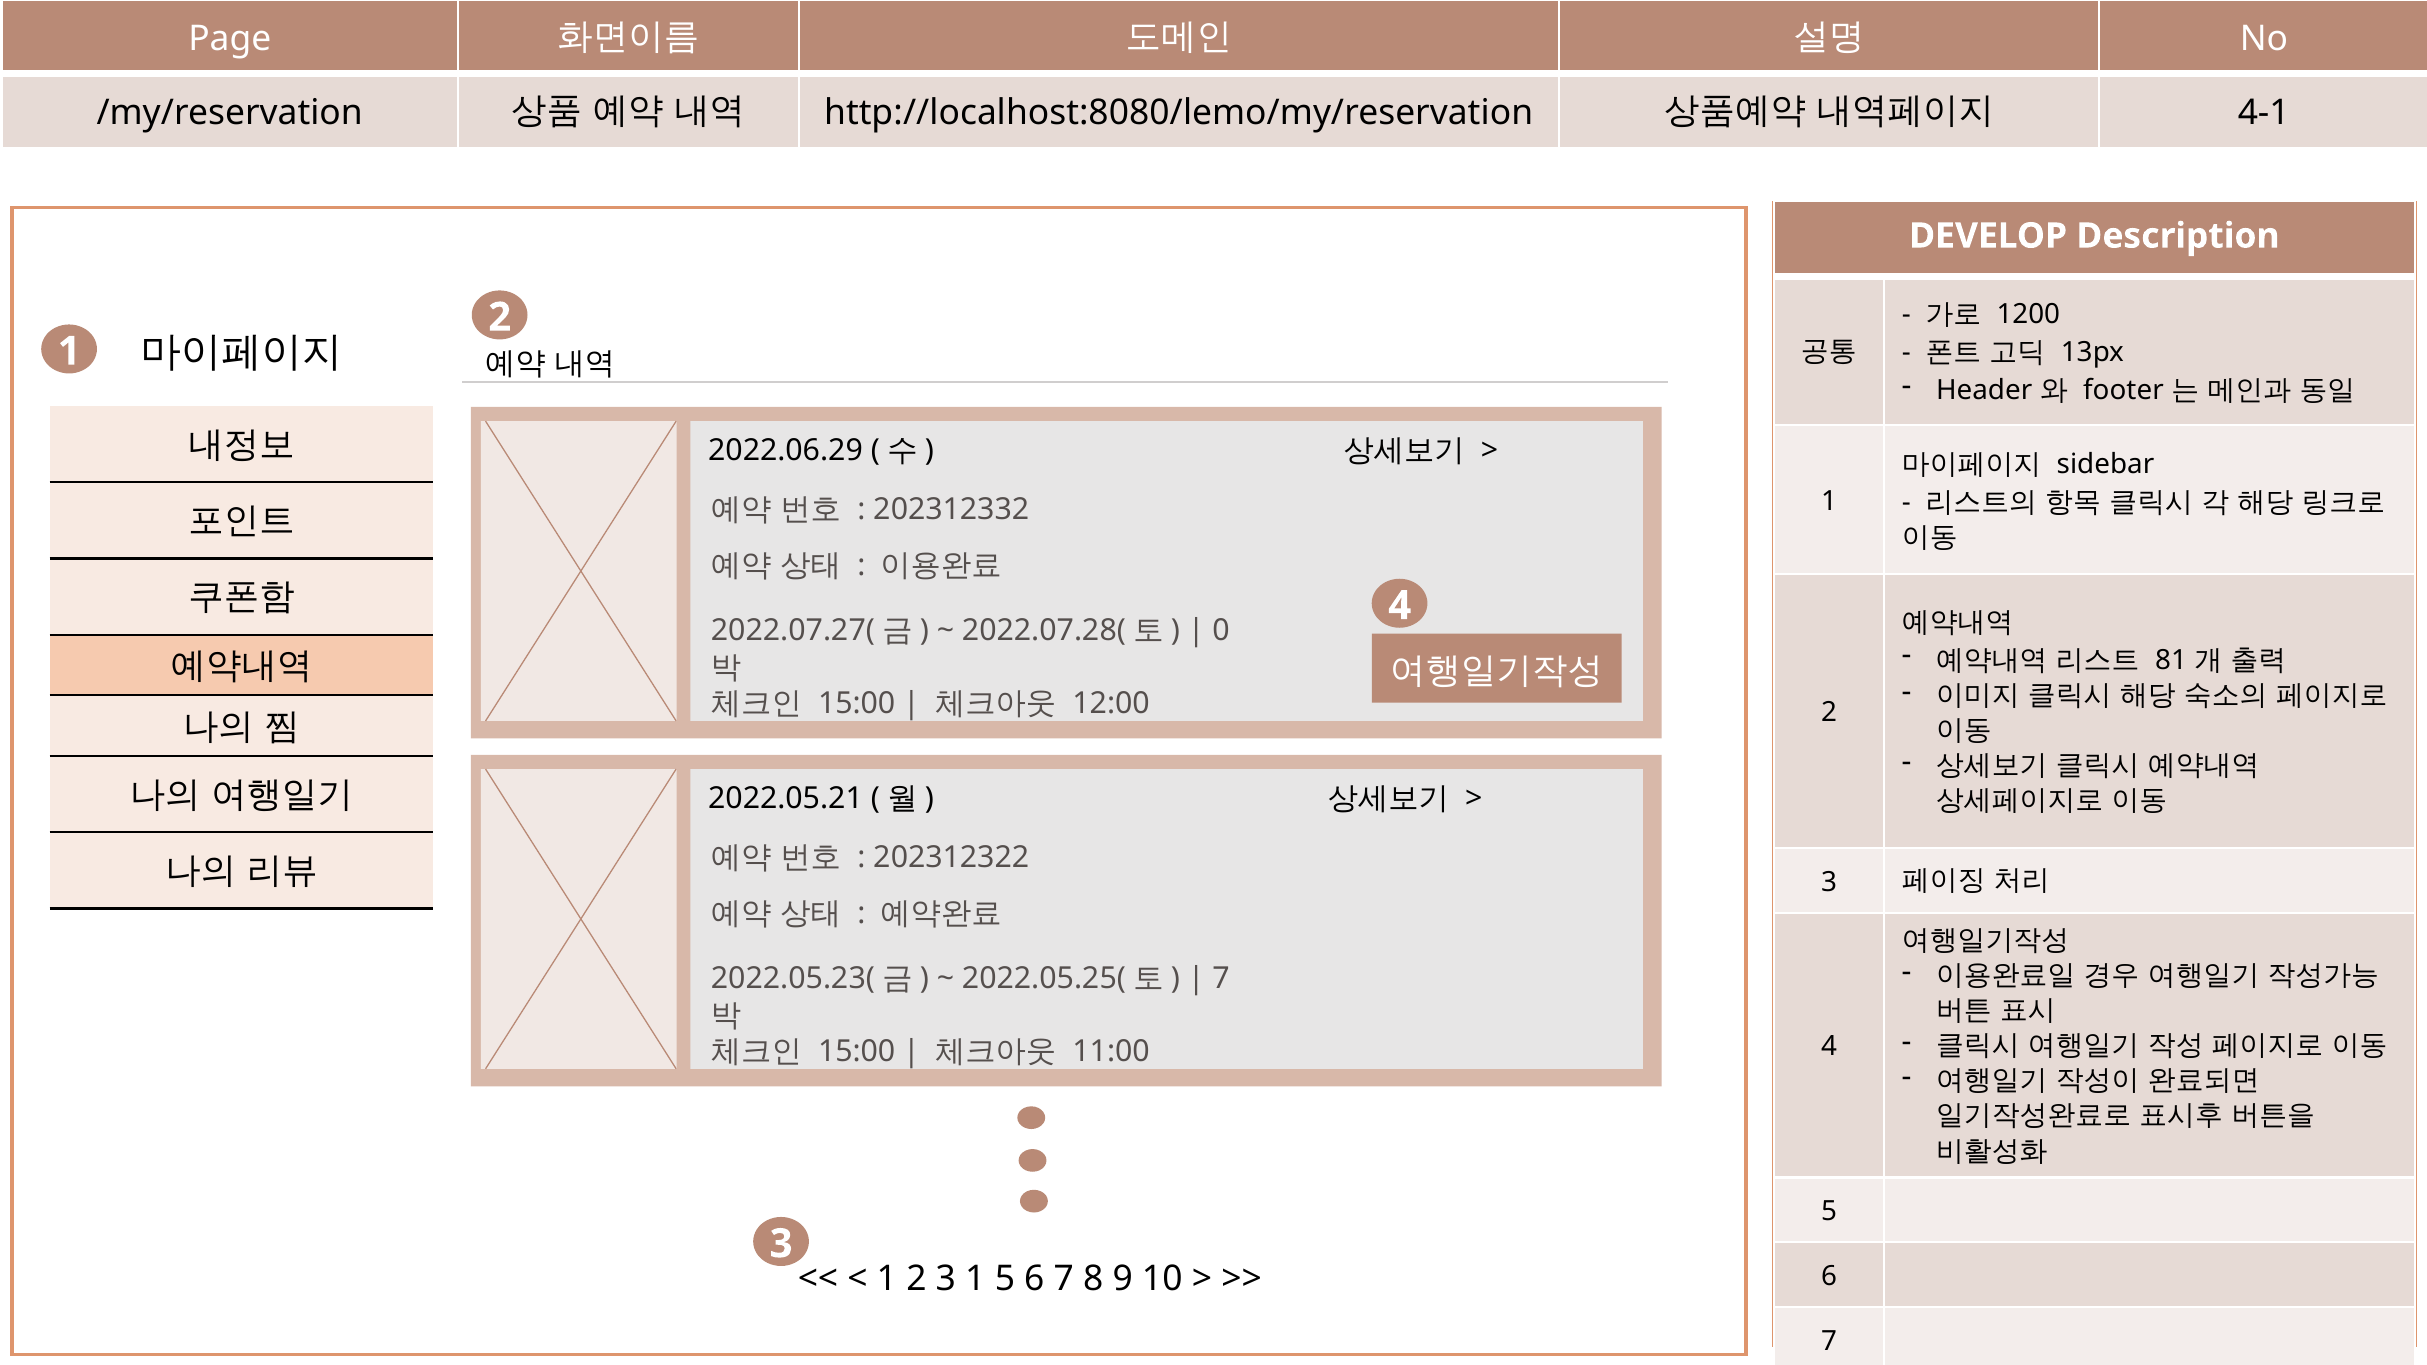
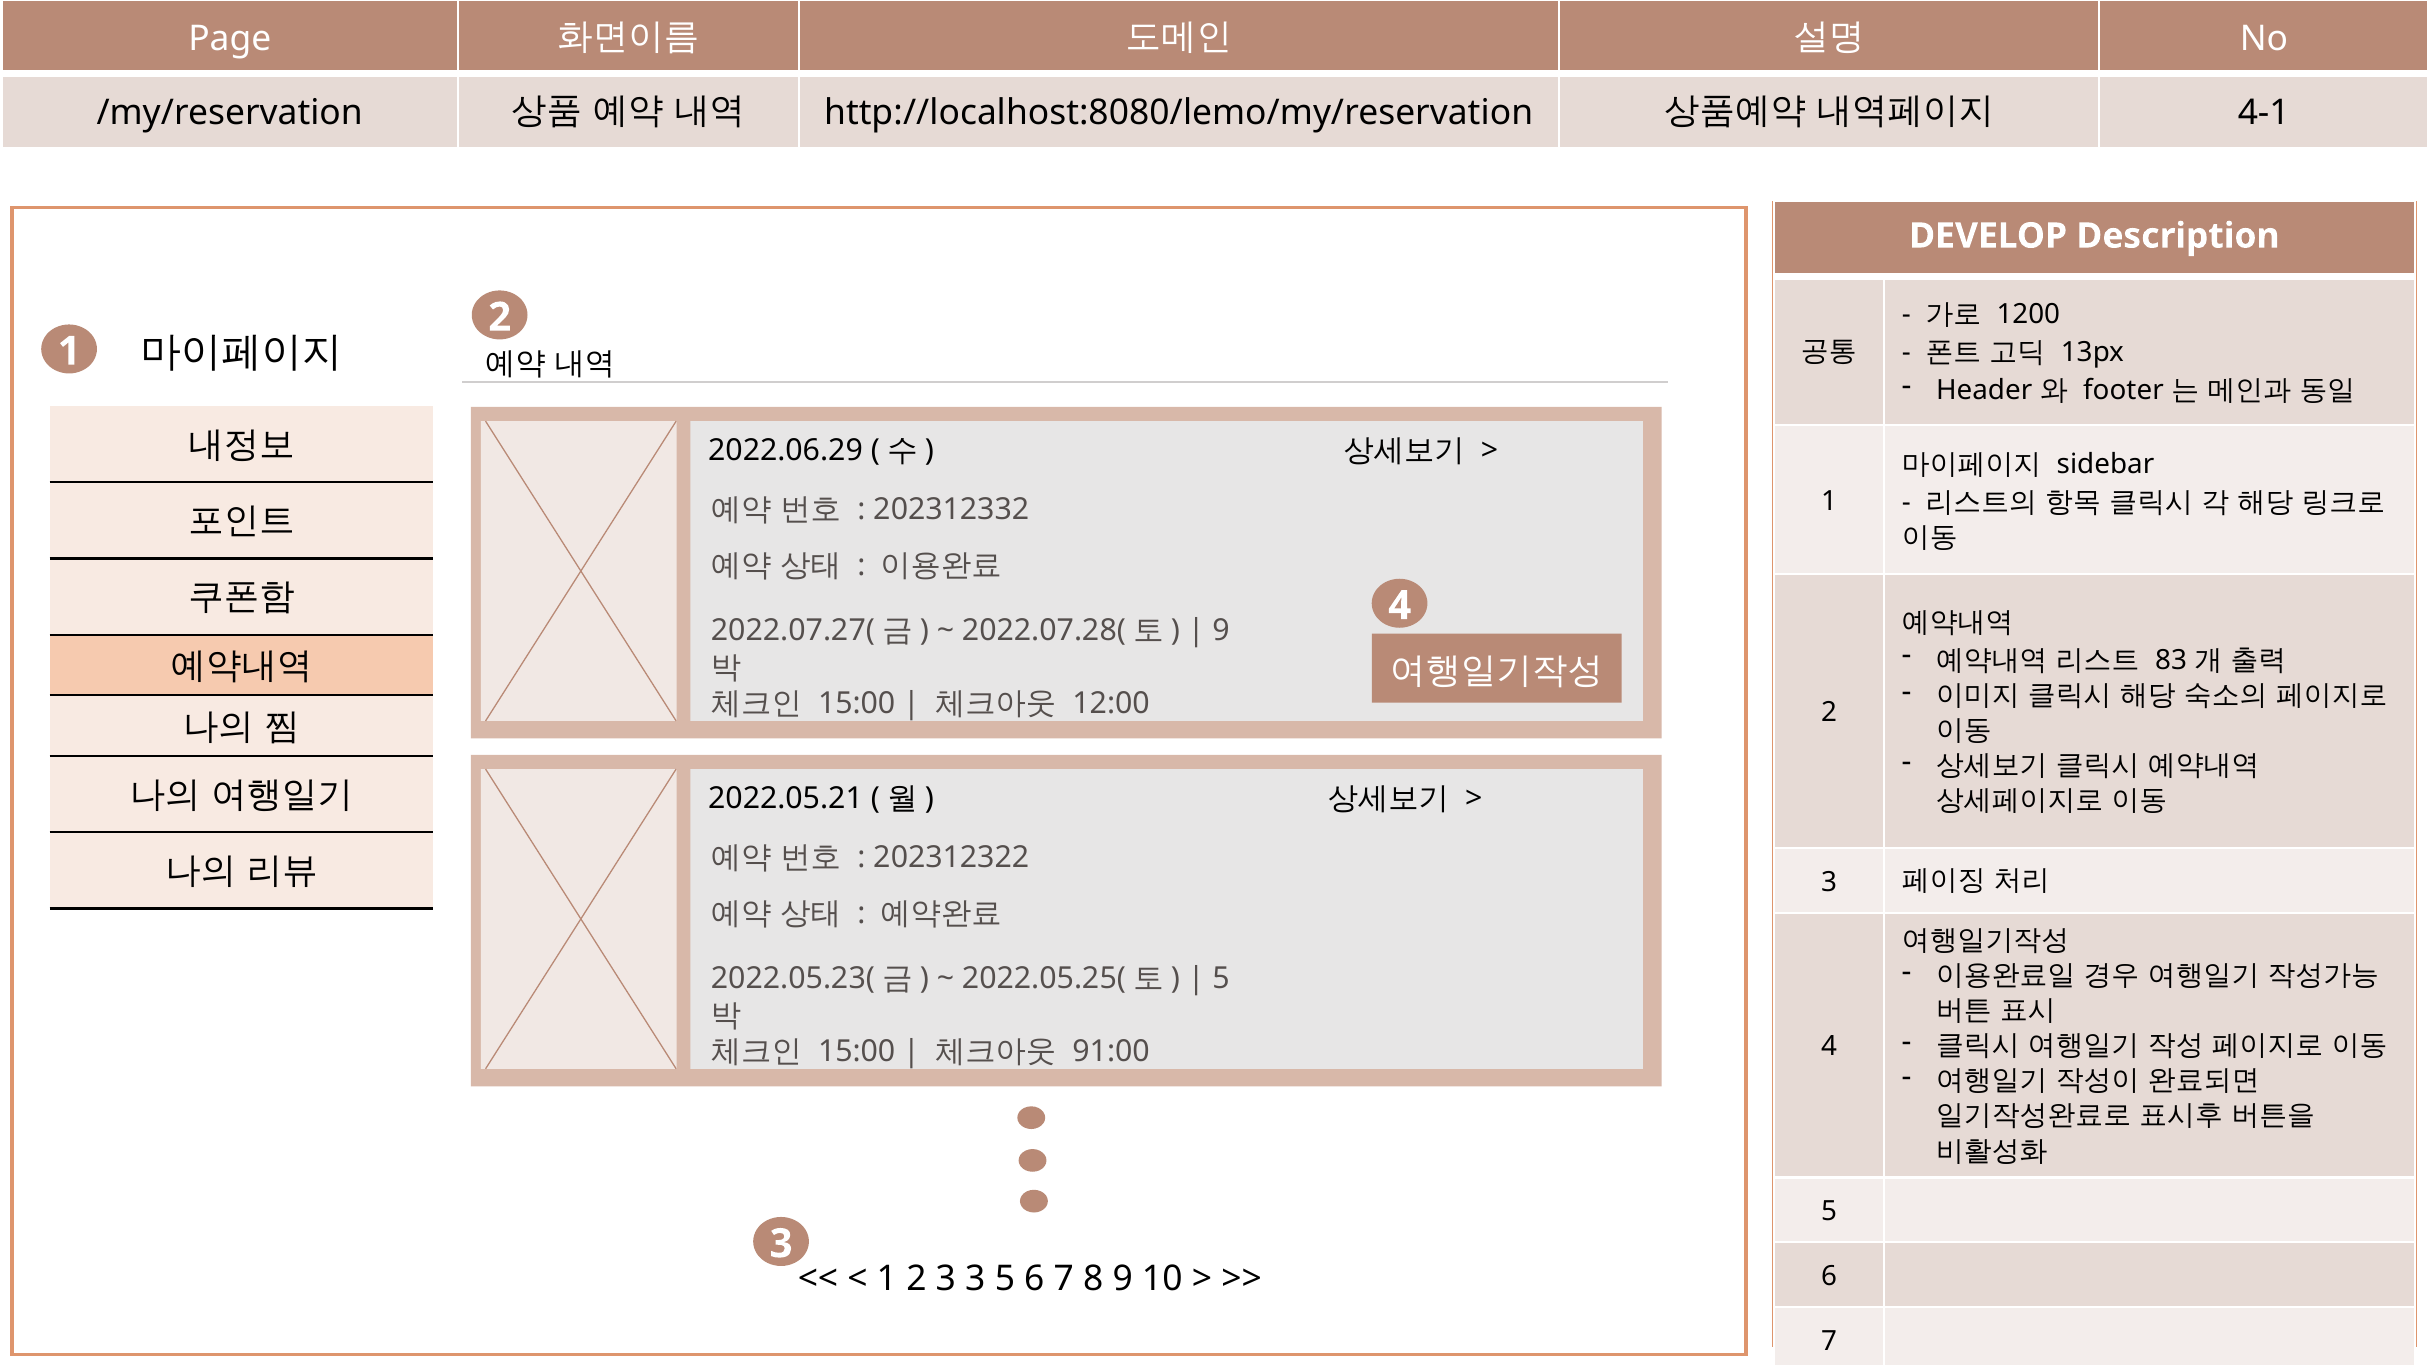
0 at (1221, 631): 0 -> 9
81: 81 -> 83
7 at (1221, 979): 7 -> 5
11:00: 11:00 -> 91:00
3 1: 1 -> 3
